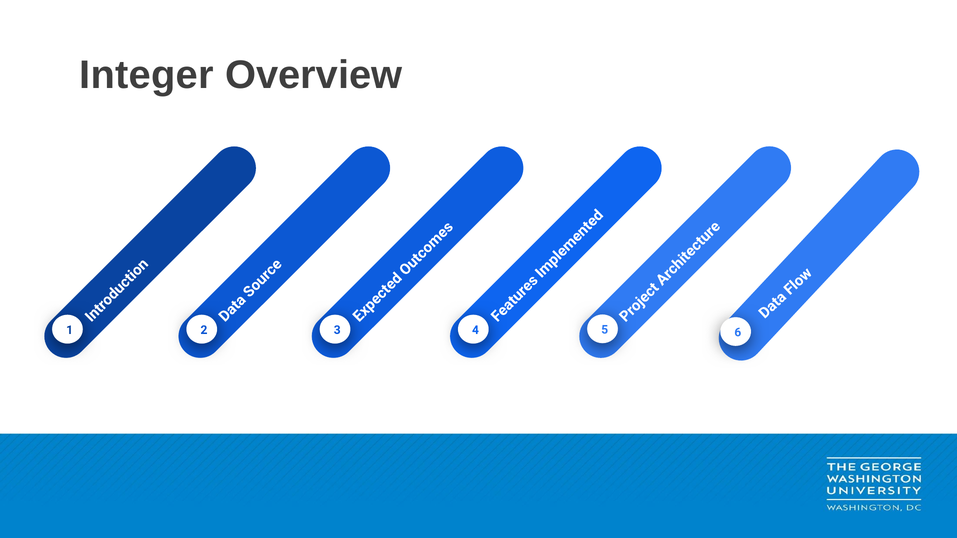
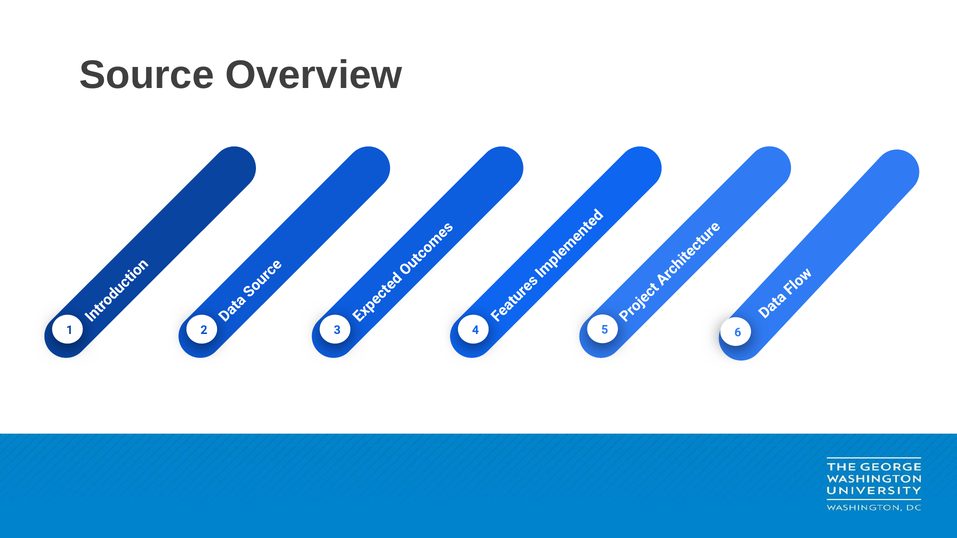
Integer: Integer -> Source
